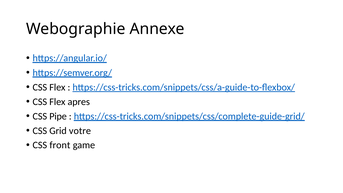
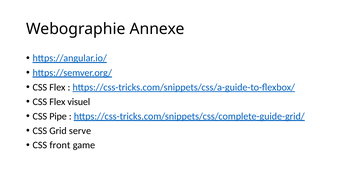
apres: apres -> visuel
votre: votre -> serve
